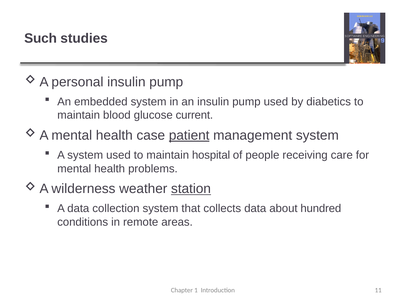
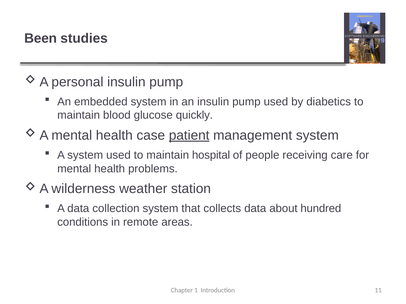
Such: Such -> Been
current: current -> quickly
station underline: present -> none
